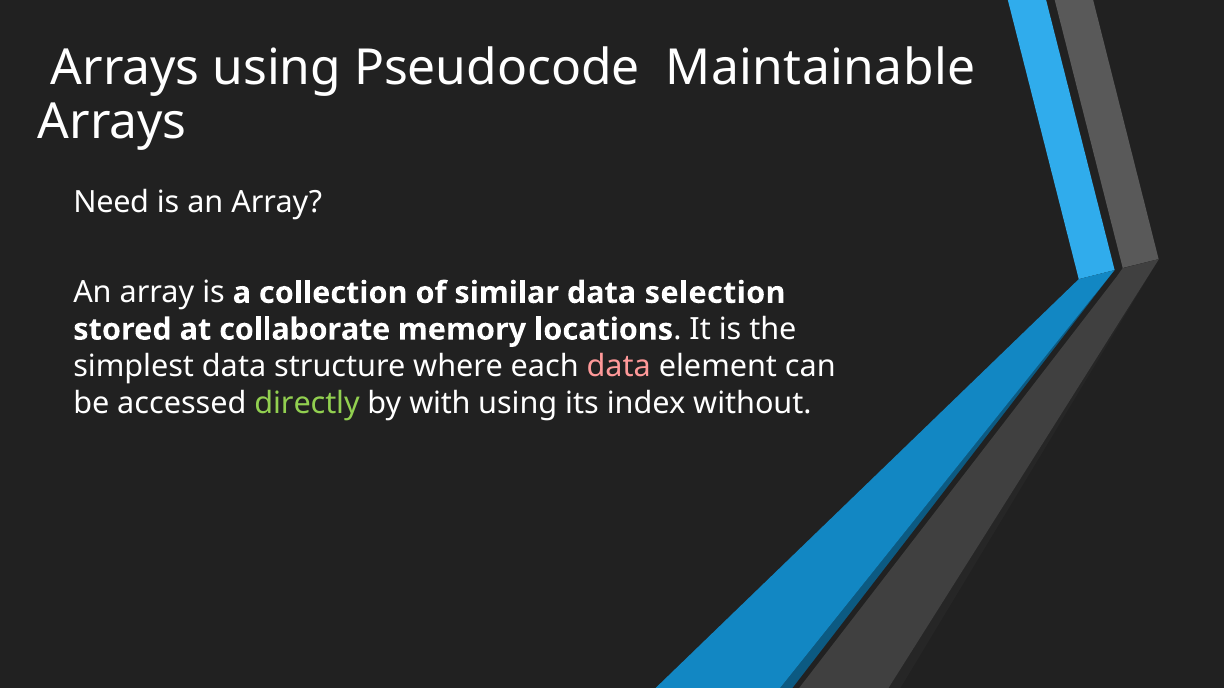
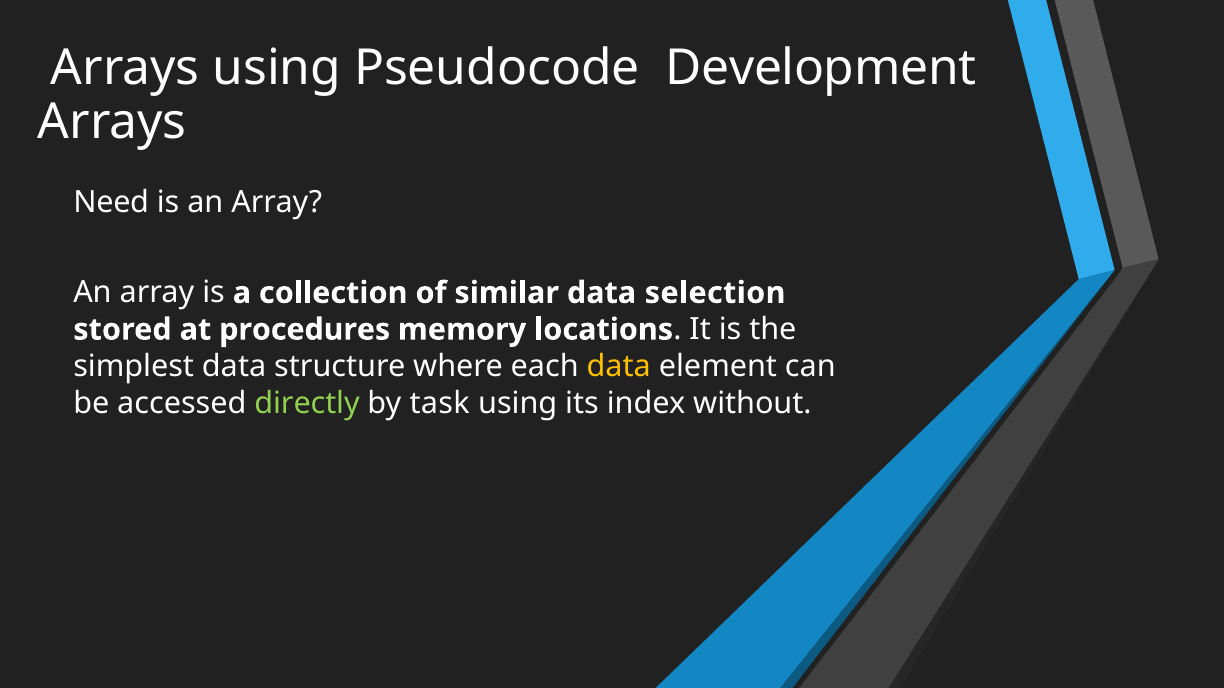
Maintainable: Maintainable -> Development
collaborate: collaborate -> procedures
data at (619, 367) colour: pink -> yellow
with: with -> task
